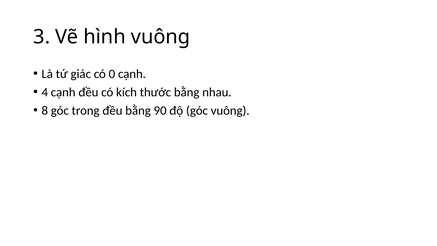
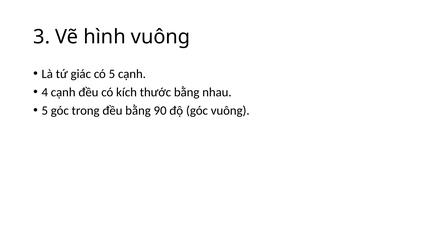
có 0: 0 -> 5
8 at (45, 111): 8 -> 5
